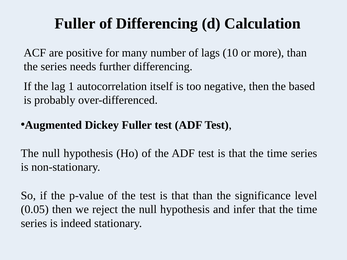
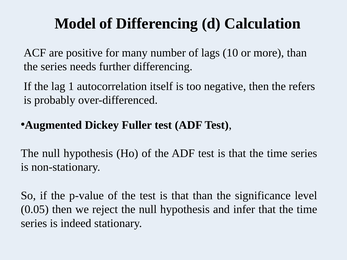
Fuller at (75, 24): Fuller -> Model
based: based -> refers
